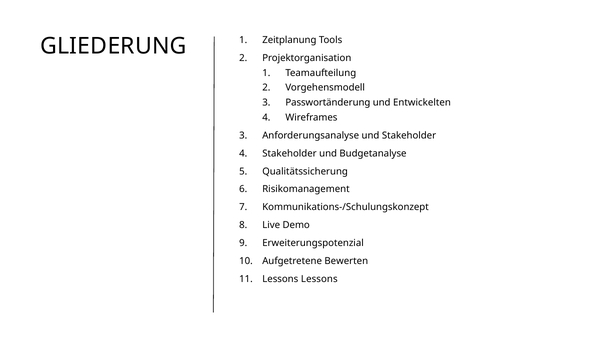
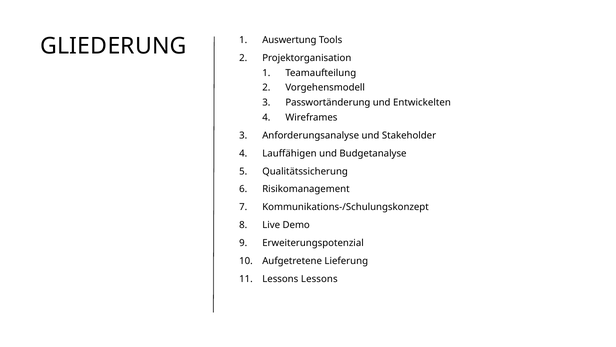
Zeitplanung: Zeitplanung -> Auswertung
Stakeholder at (289, 153): Stakeholder -> Lauffähigen
Bewerten: Bewerten -> Lieferung
